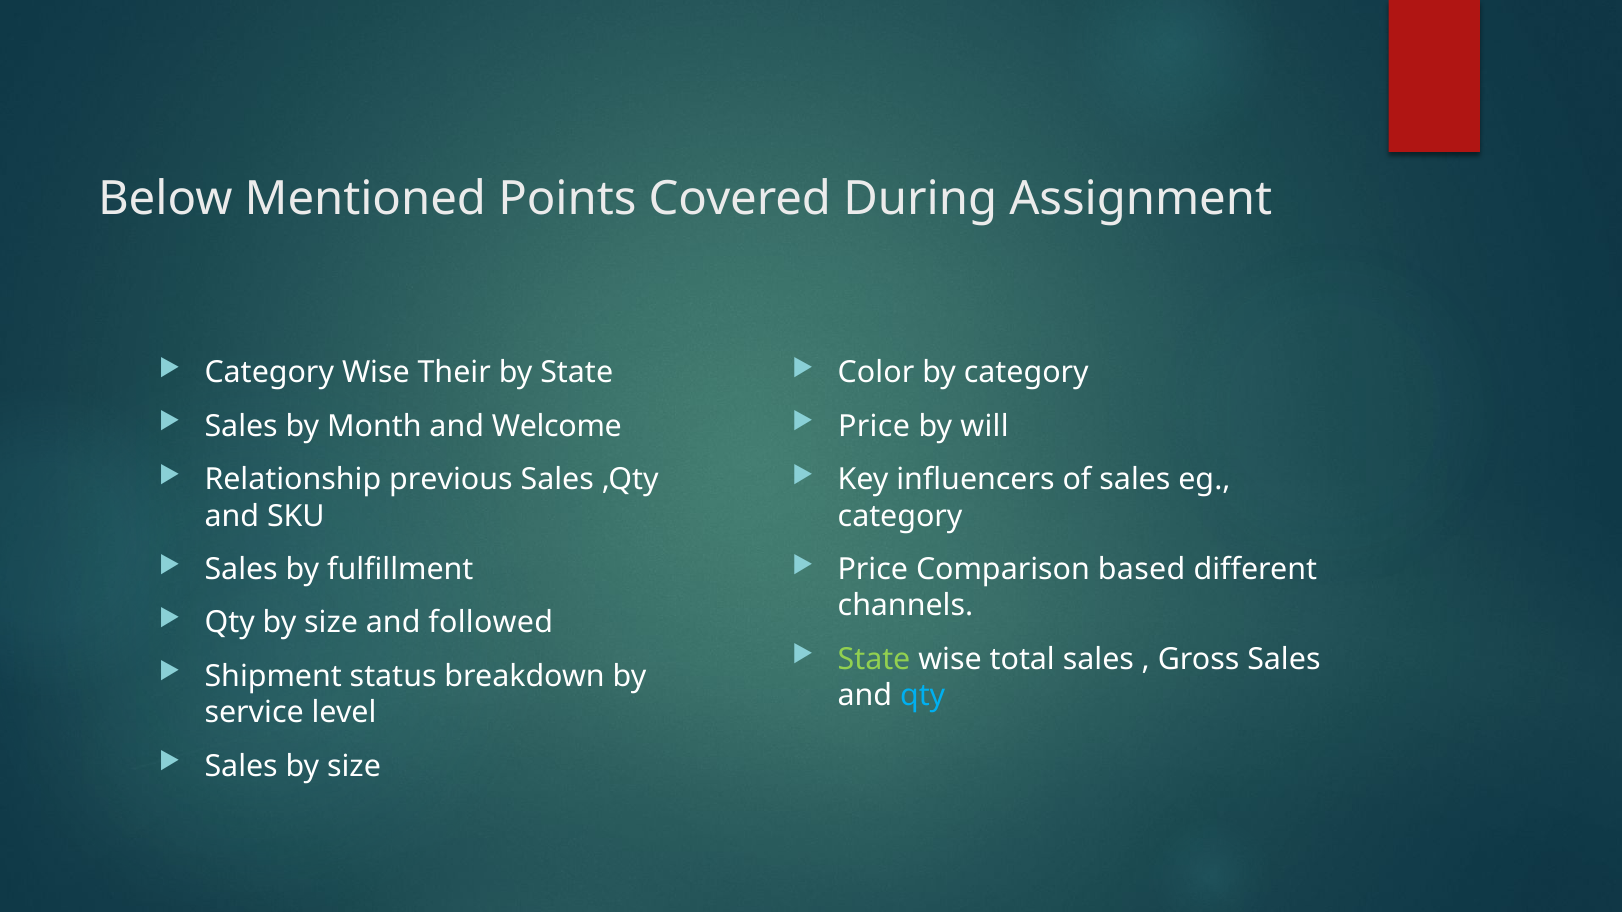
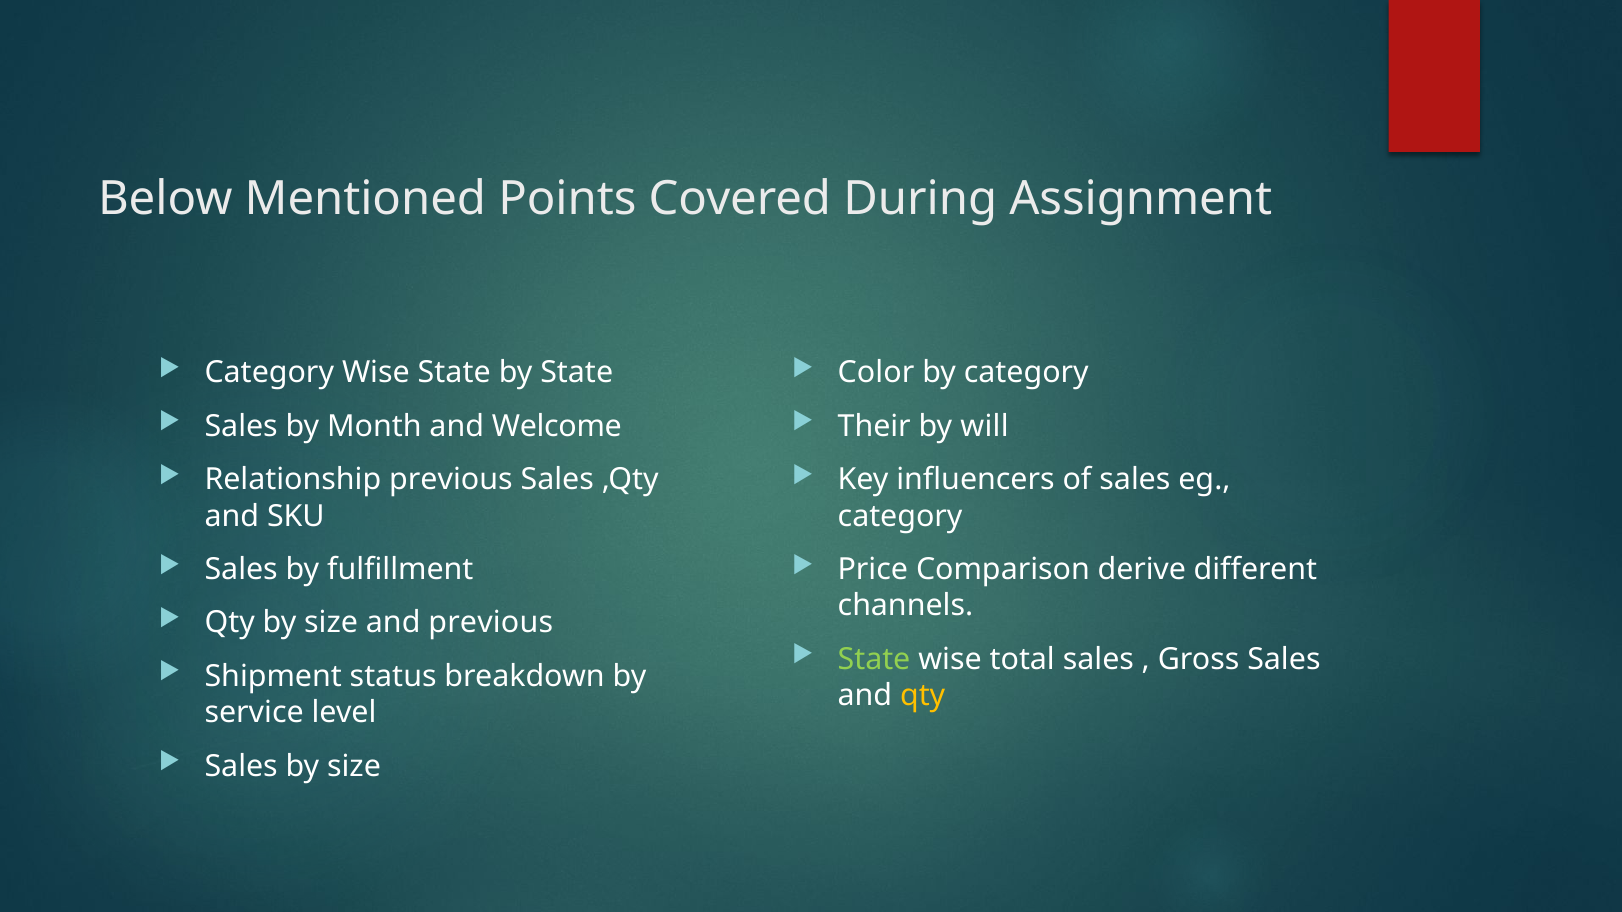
Wise Their: Their -> State
Price at (874, 426): Price -> Their
based: based -> derive
and followed: followed -> previous
qty at (923, 696) colour: light blue -> yellow
